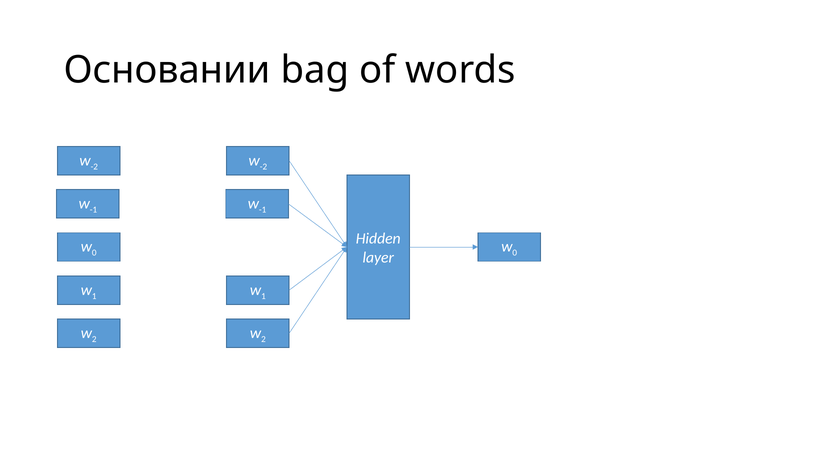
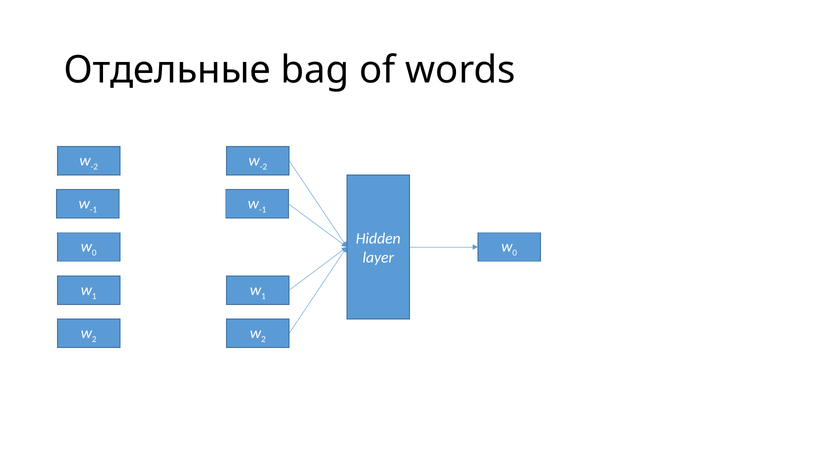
Основании: Основании -> Отдельные
